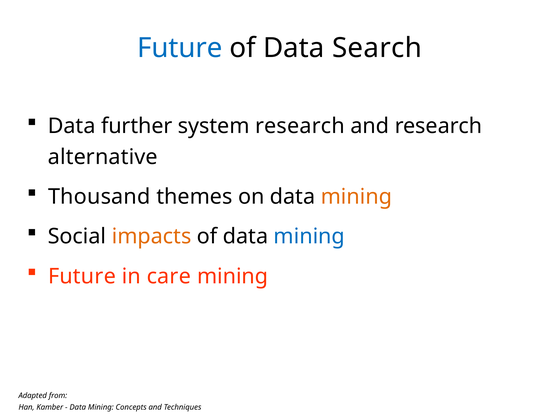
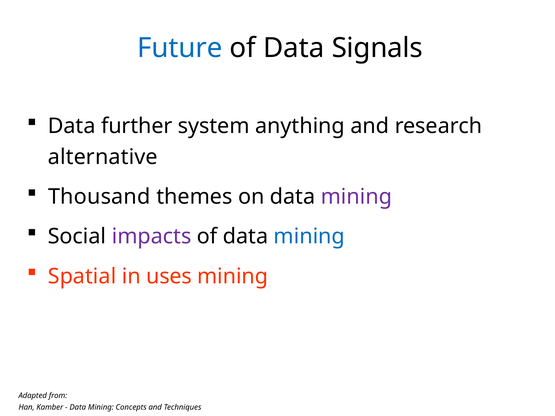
Search: Search -> Signals
system research: research -> anything
mining at (356, 197) colour: orange -> purple
impacts colour: orange -> purple
Future at (82, 276): Future -> Spatial
care: care -> uses
